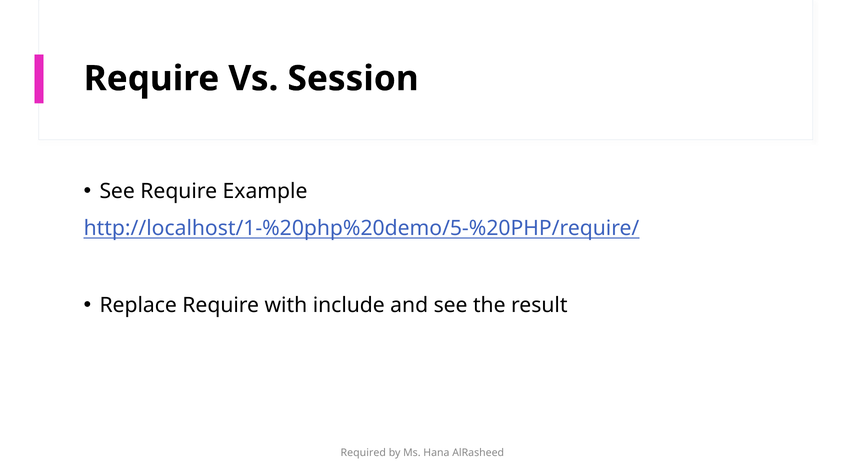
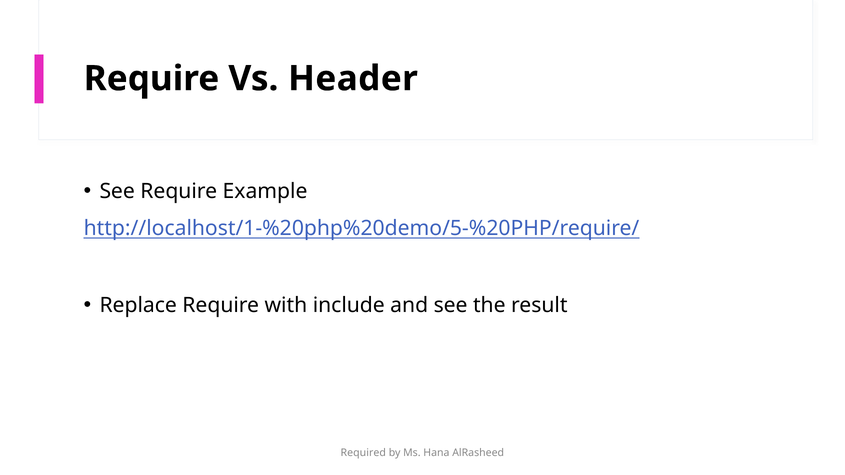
Session: Session -> Header
